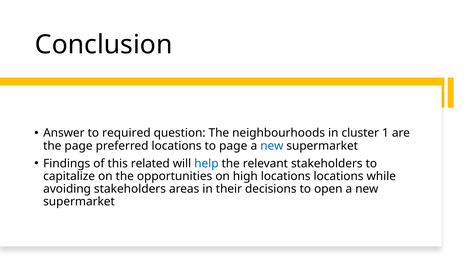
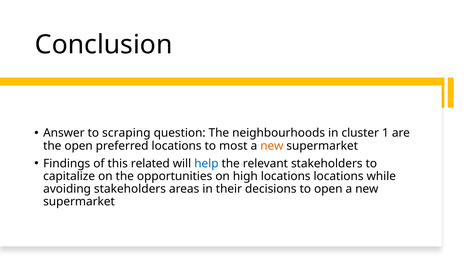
required: required -> scraping
the page: page -> open
to page: page -> most
new at (272, 146) colour: blue -> orange
